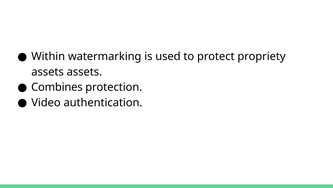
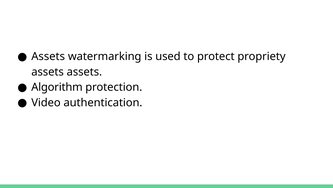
Within at (48, 56): Within -> Assets
Combines: Combines -> Algorithm
